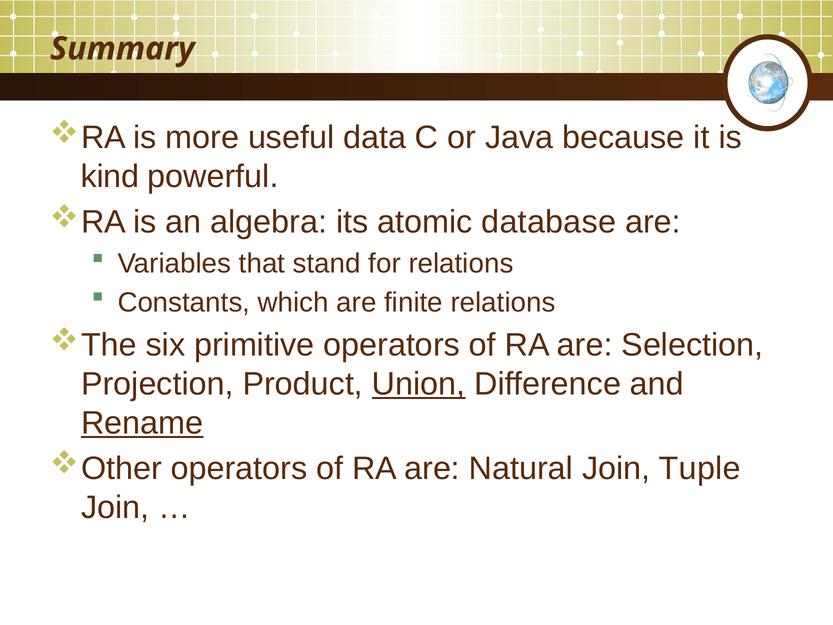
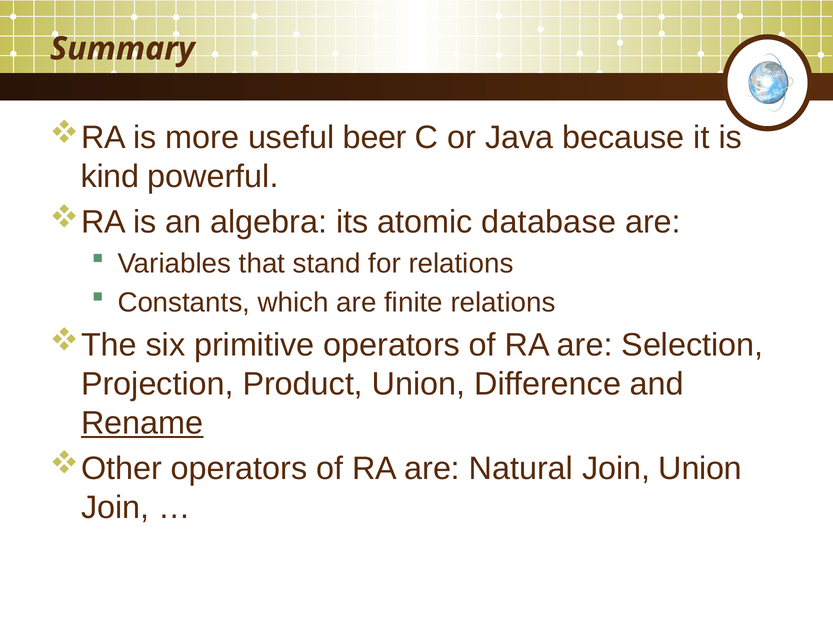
data: data -> beer
Union at (419, 384) underline: present -> none
Join Tuple: Tuple -> Union
